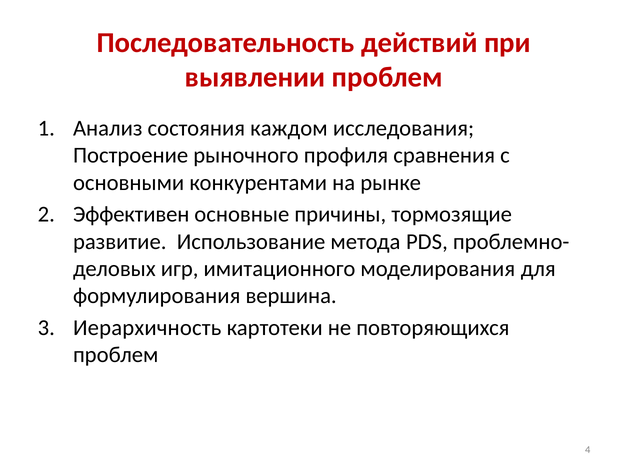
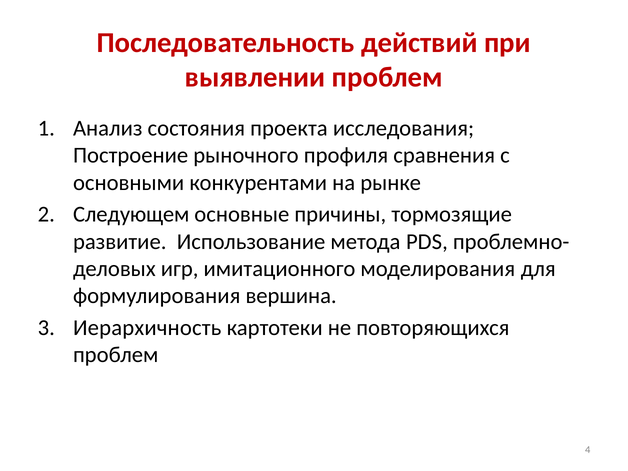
каждом: каждом -> проекта
Эффективен: Эффективен -> Следующем
